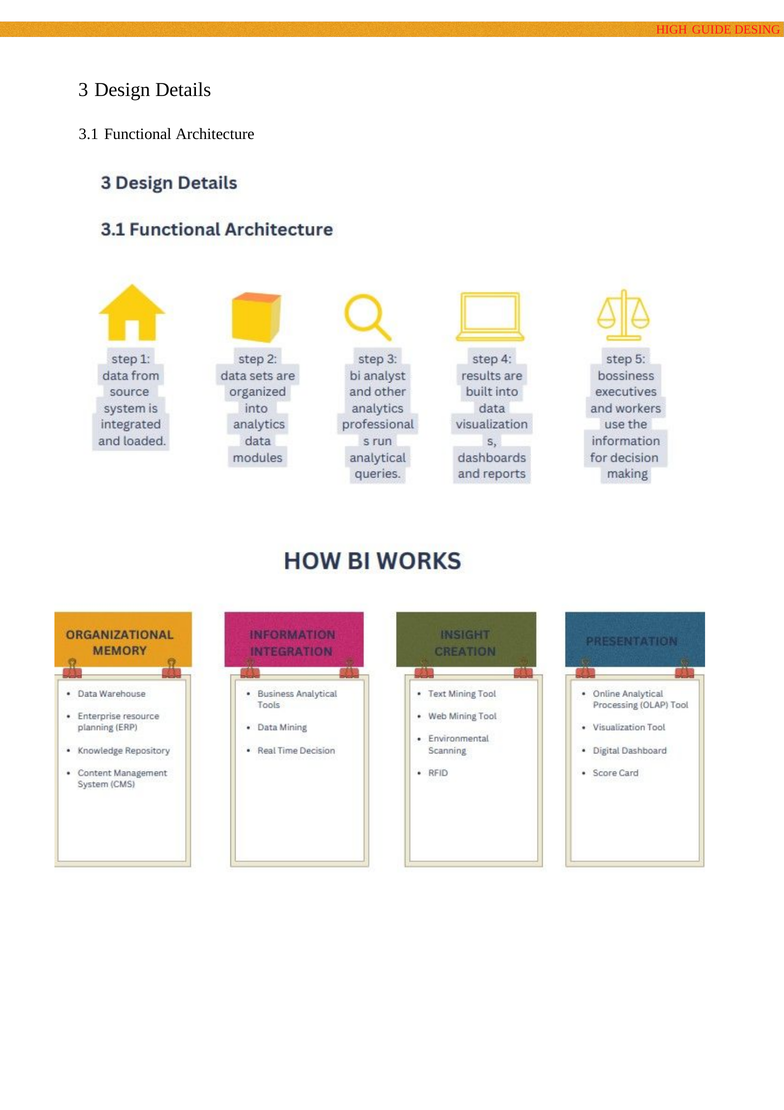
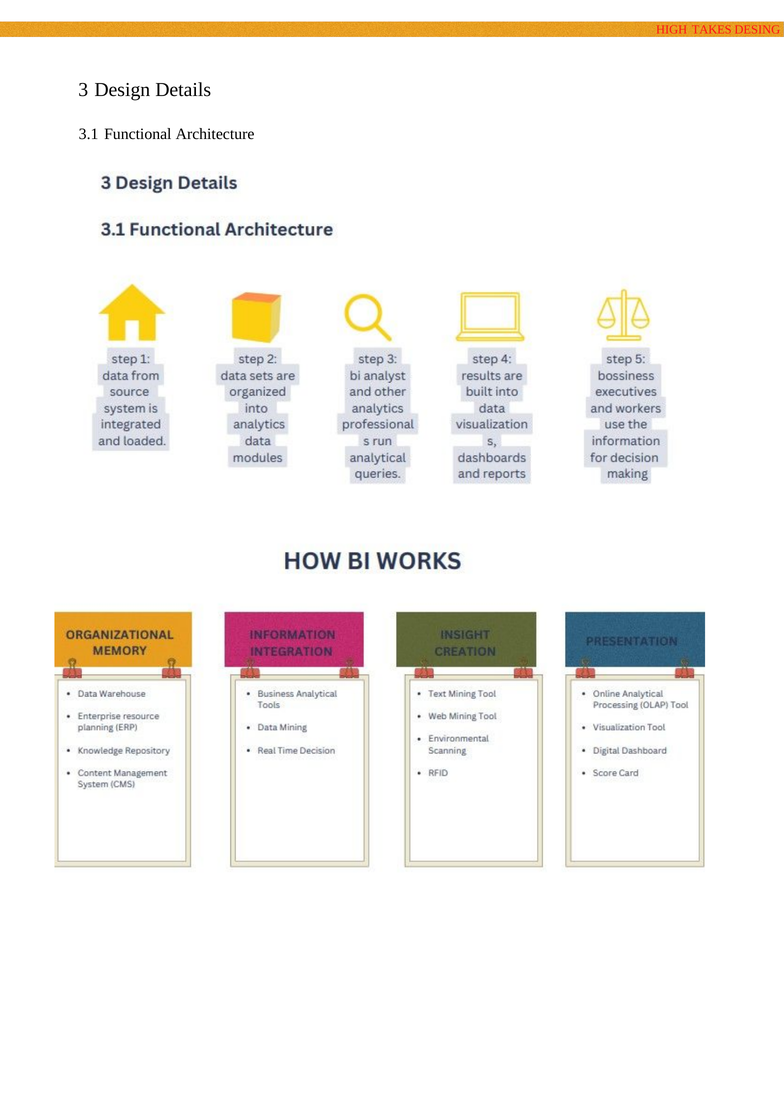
GUIDE: GUIDE -> TAKES
